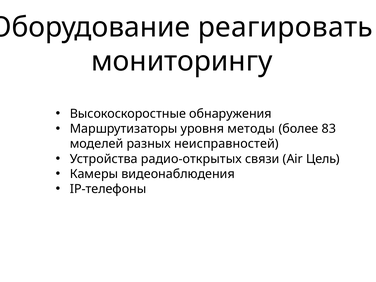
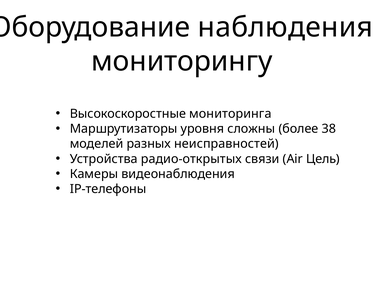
реагировать: реагировать -> наблюдения
обнаружения: обнаружения -> мониторинга
методы: методы -> сложны
83: 83 -> 38
